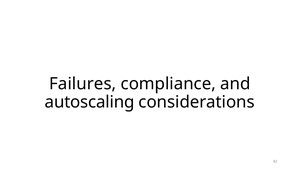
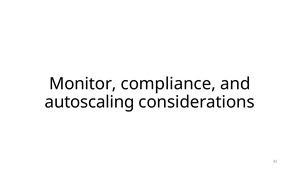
Failures: Failures -> Monitor
